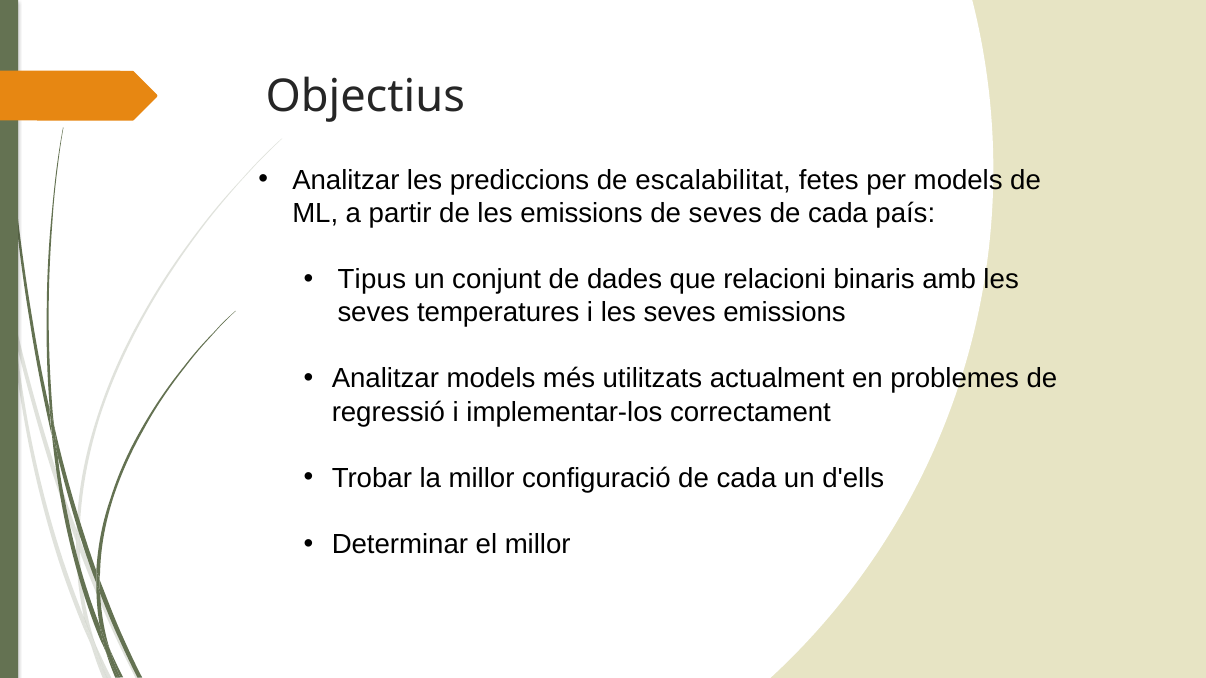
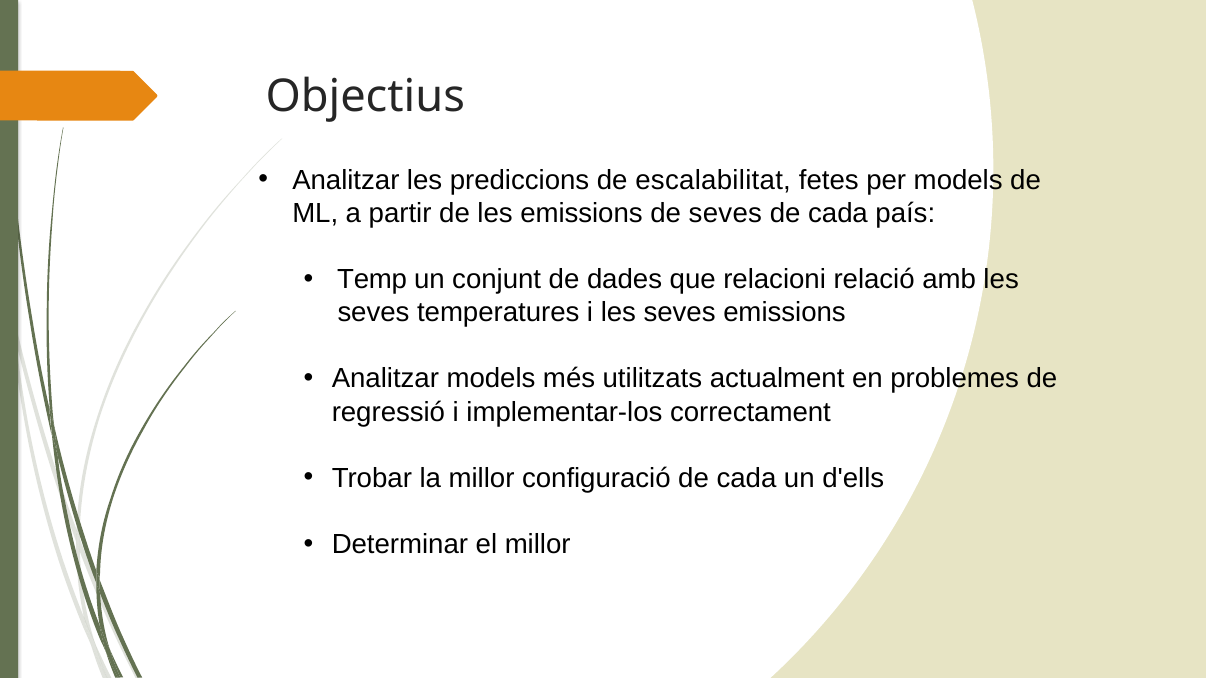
Tipus: Tipus -> Temp
binaris: binaris -> relació
